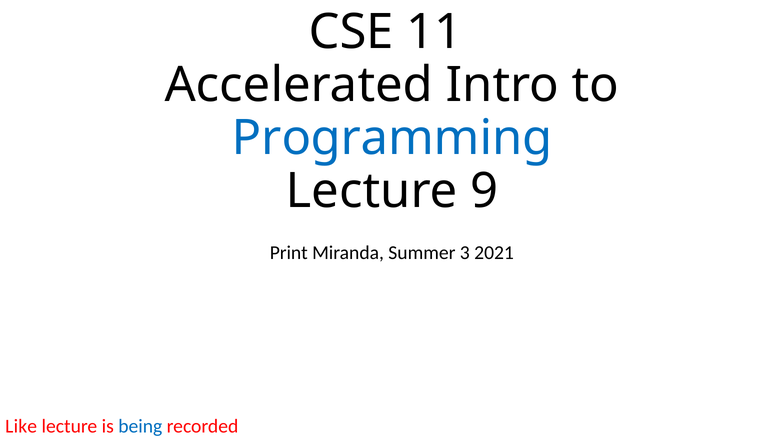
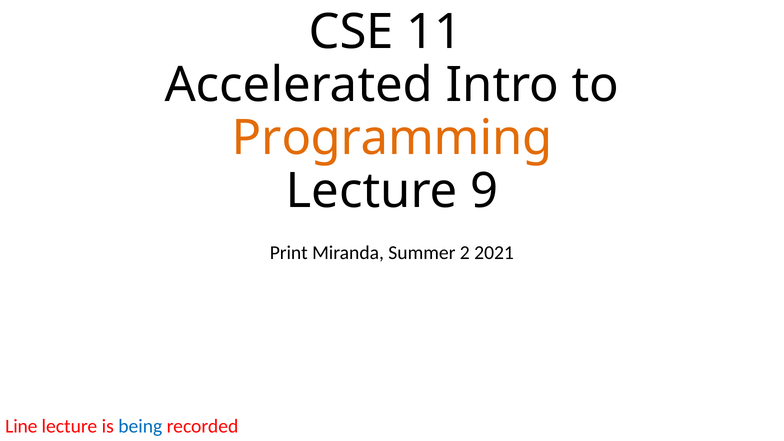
Programming colour: blue -> orange
3: 3 -> 2
Like: Like -> Line
